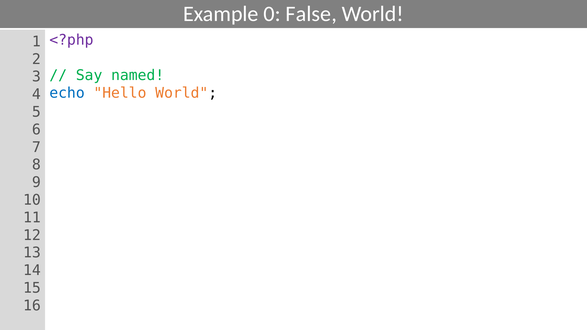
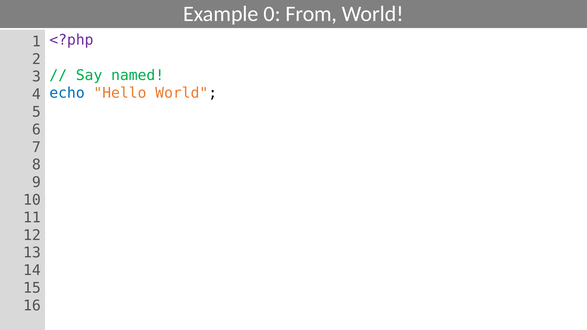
False: False -> From
